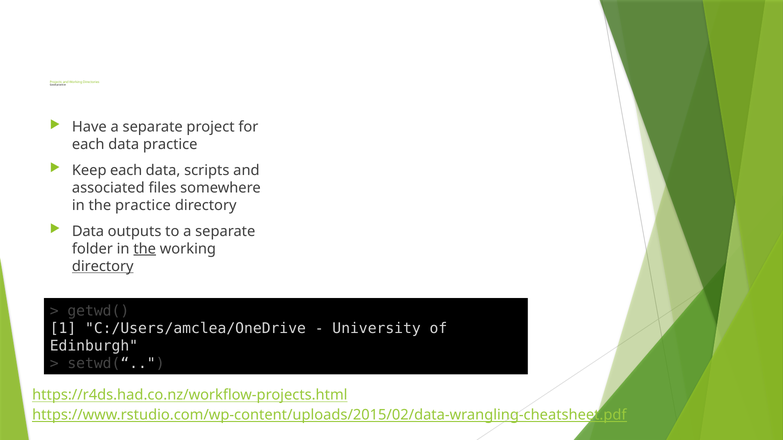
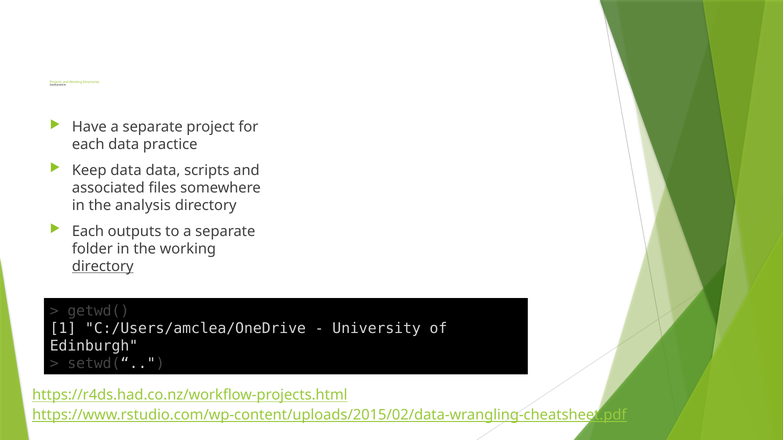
Keep each: each -> data
the practice: practice -> analysis
Data at (88, 231): Data -> Each
the at (145, 249) underline: present -> none
